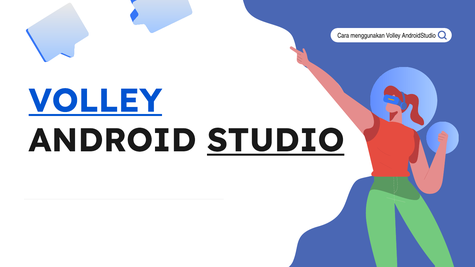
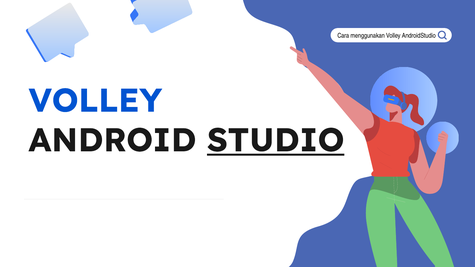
VOLLEY at (95, 101) underline: present -> none
